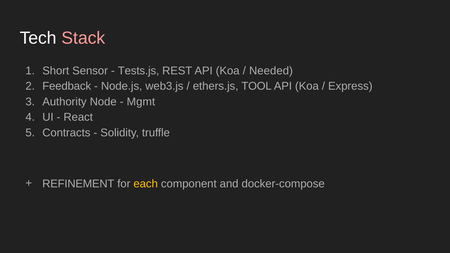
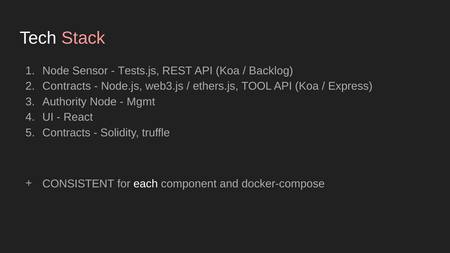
Short at (56, 71): Short -> Node
Needed: Needed -> Backlog
Feedback at (67, 86): Feedback -> Contracts
REFINEMENT: REFINEMENT -> CONSISTENT
each colour: yellow -> white
